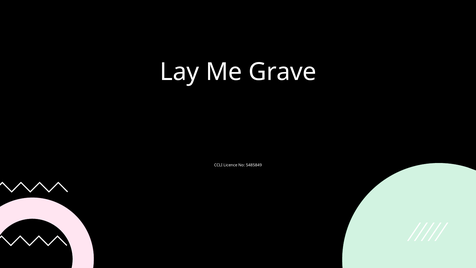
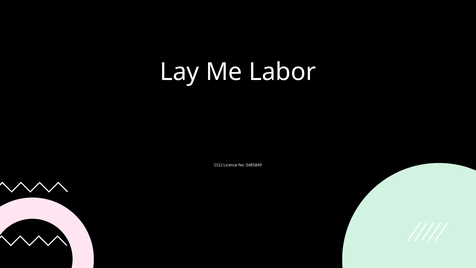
Grave: Grave -> Labor
